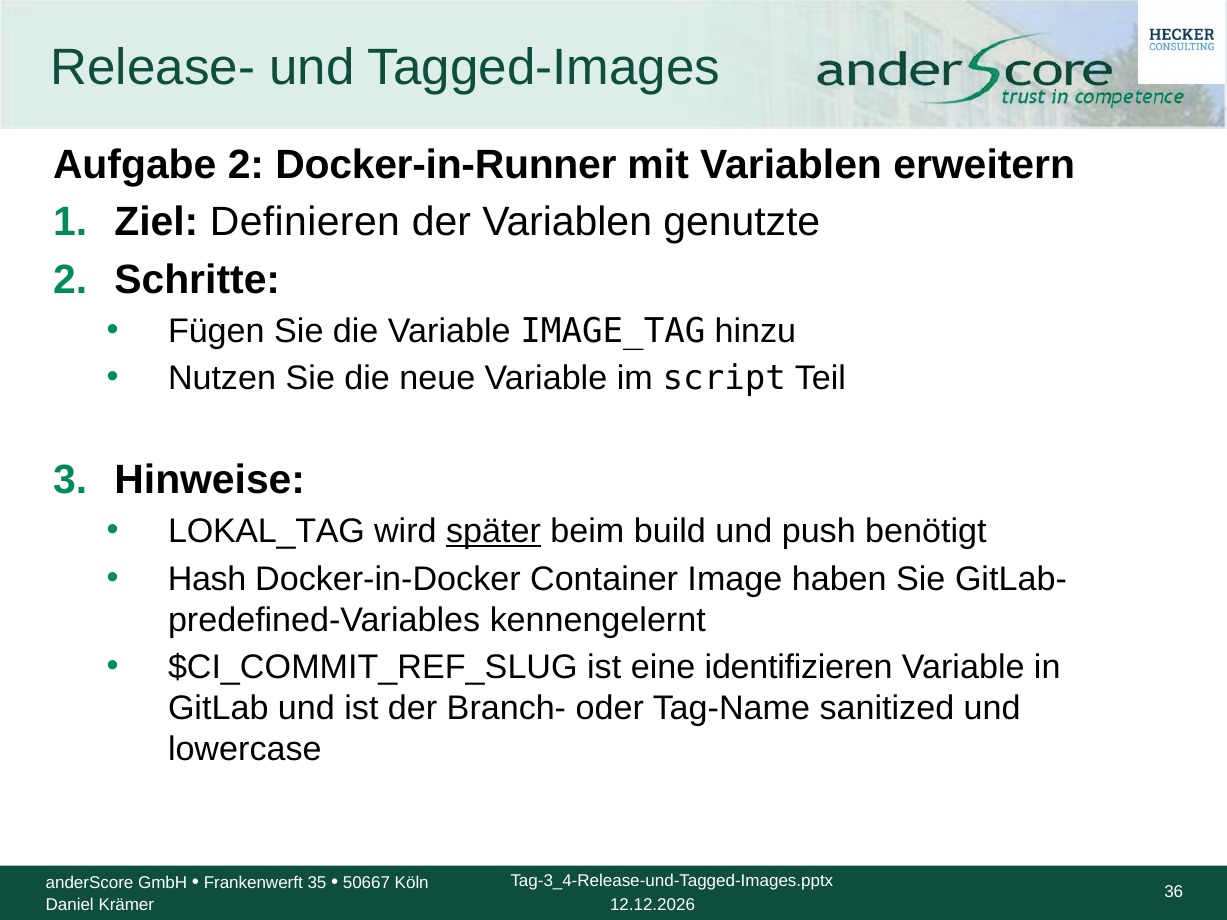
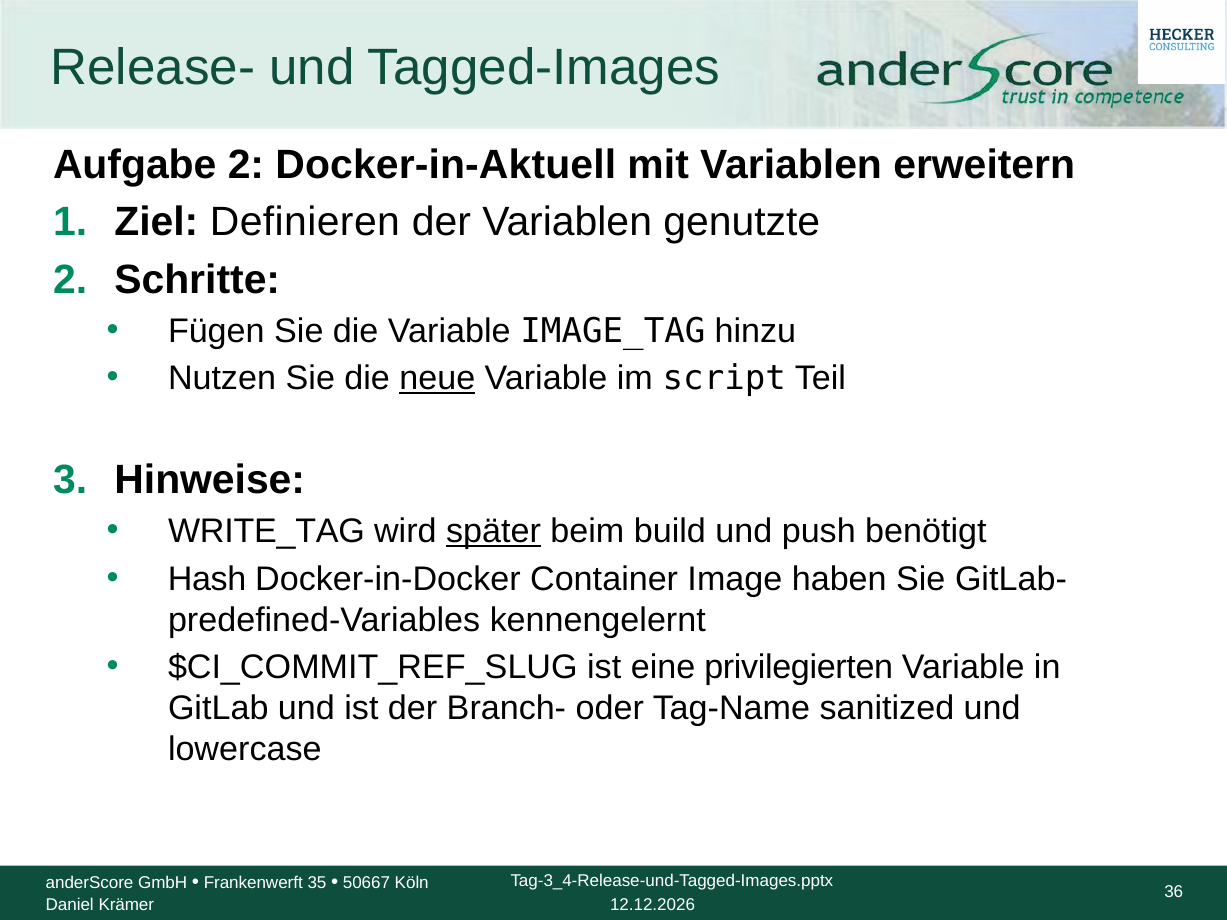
Docker-in-Runner: Docker-in-Runner -> Docker-in-Aktuell
neue underline: none -> present
LOKAL_TAG: LOKAL_TAG -> WRITE_TAG
identifizieren: identifizieren -> privilegierten
